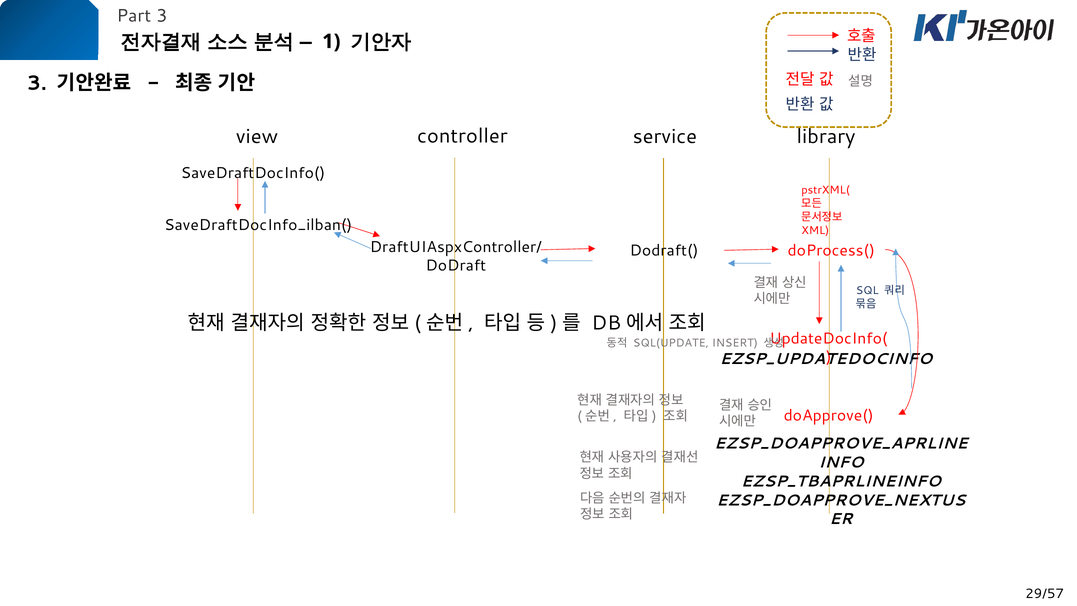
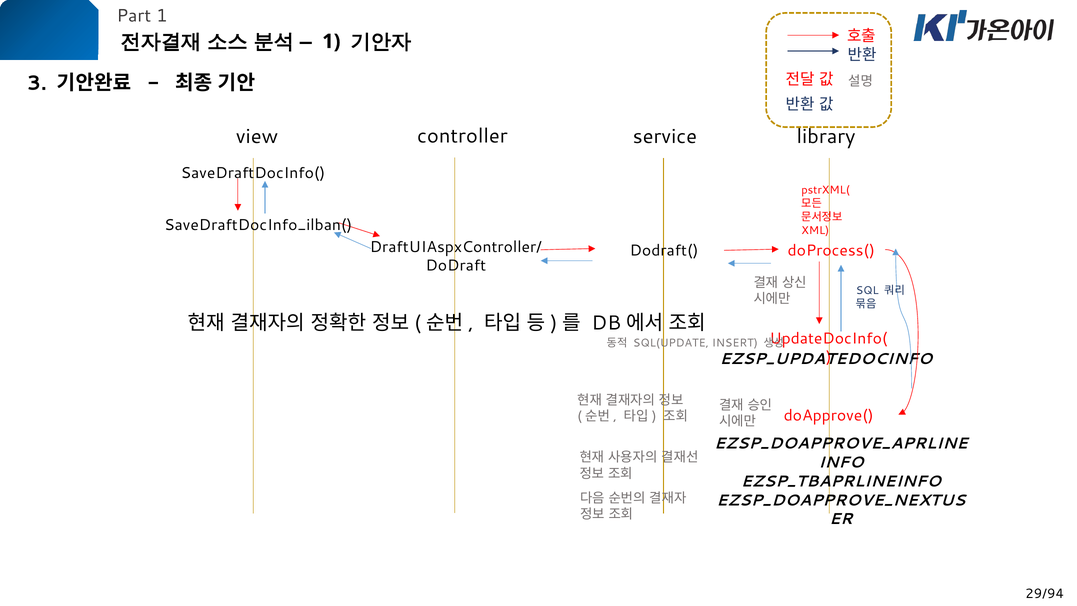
Part 3: 3 -> 1
29/57: 29/57 -> 29/94
